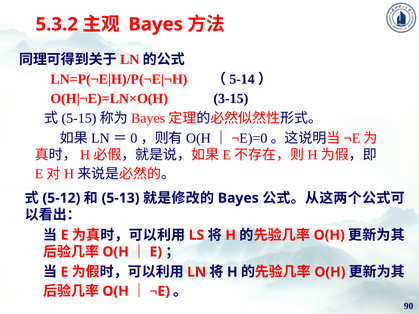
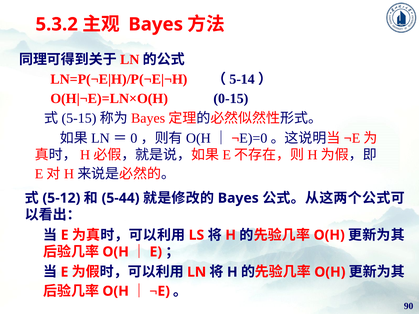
3-15: 3-15 -> 0-15
5-13: 5-13 -> 5-44
